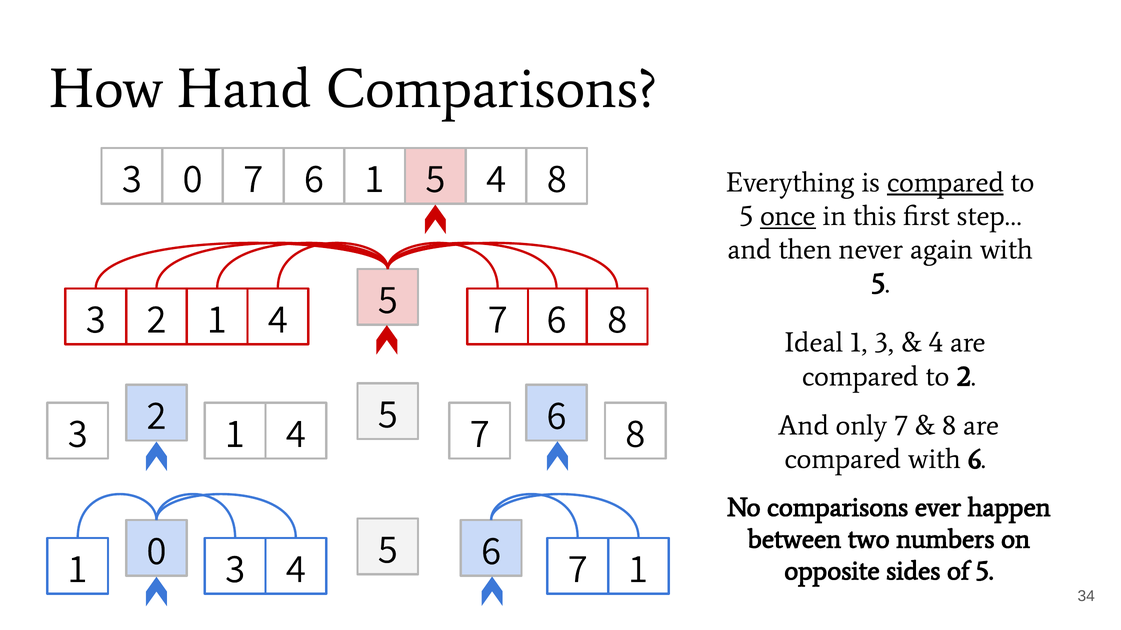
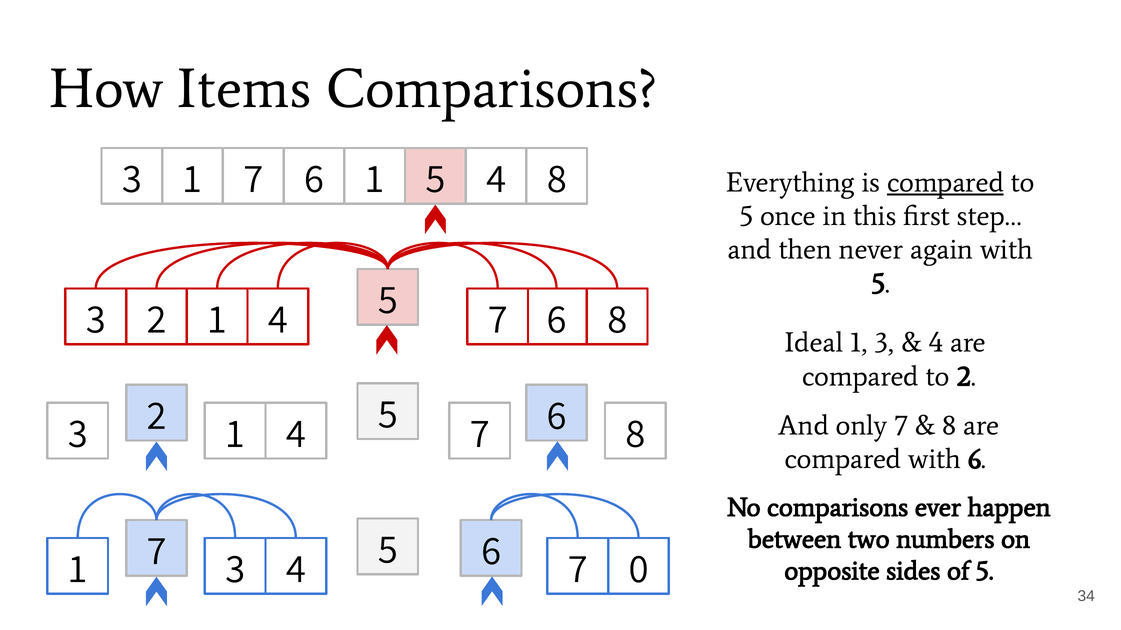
Hand: Hand -> Items
3 0: 0 -> 1
once underline: present -> none
0 at (156, 551): 0 -> 7
5 6 1: 1 -> 0
